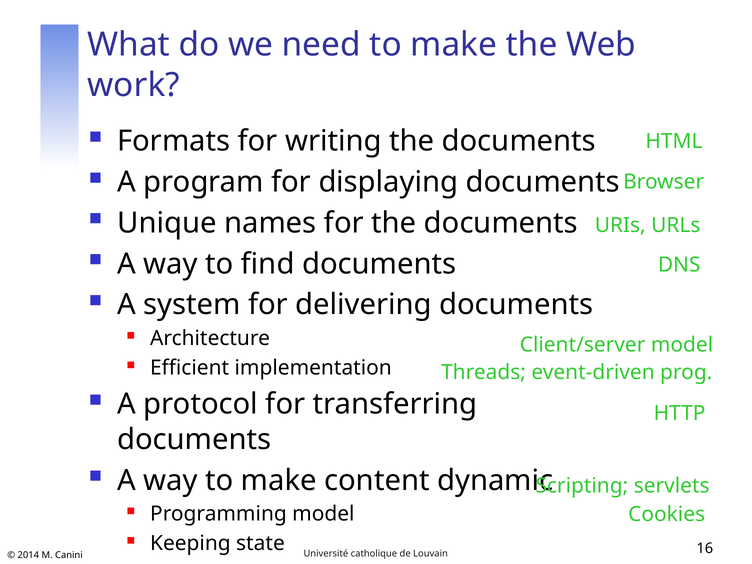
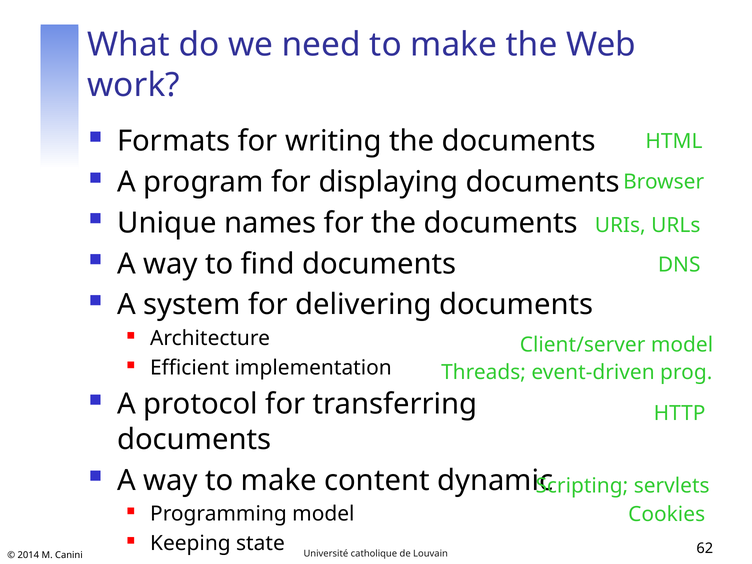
16: 16 -> 62
